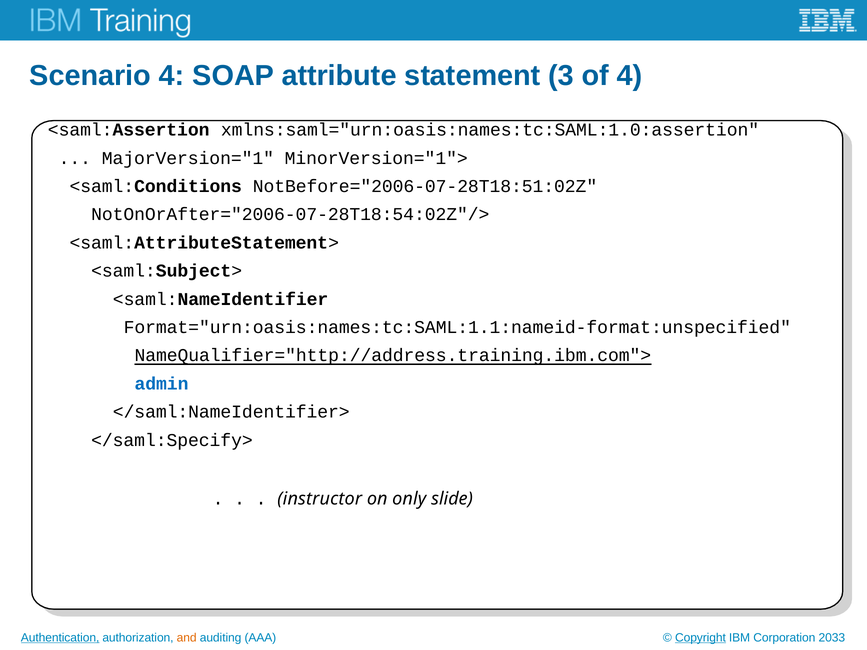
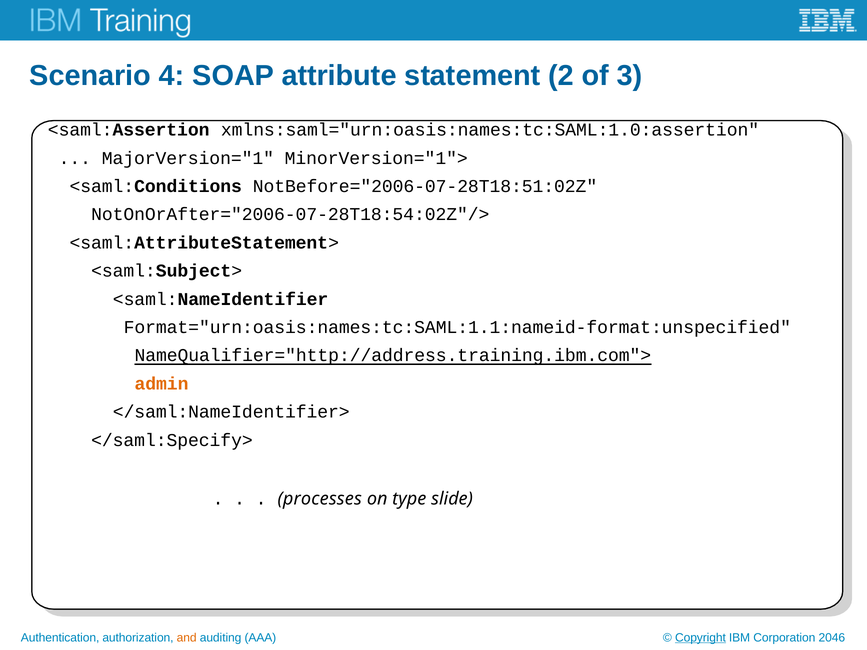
3: 3 -> 2
of 4: 4 -> 3
admin colour: blue -> orange
instructor: instructor -> processes
only: only -> type
Authentication underline: present -> none
2033: 2033 -> 2046
